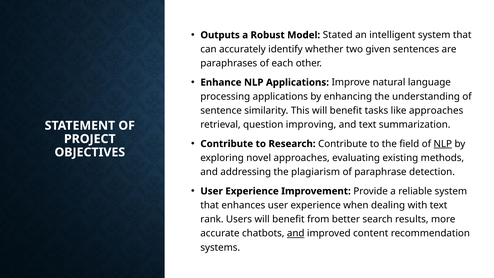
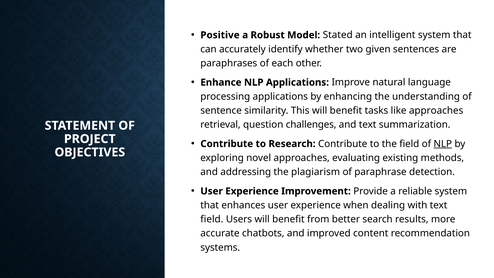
Outputs: Outputs -> Positive
improving: improving -> challenges
rank at (212, 219): rank -> field
and at (296, 233) underline: present -> none
